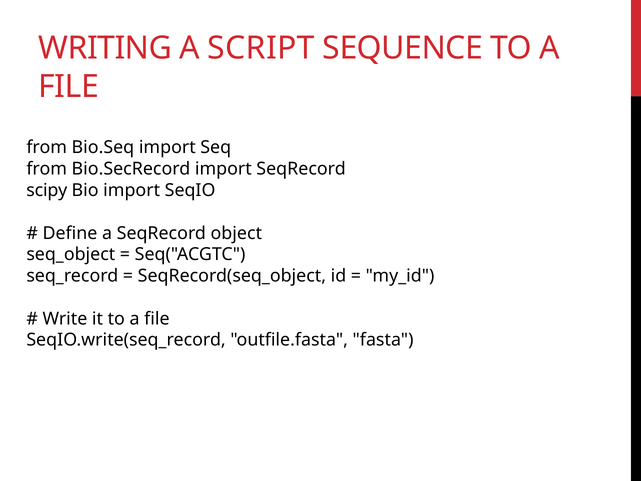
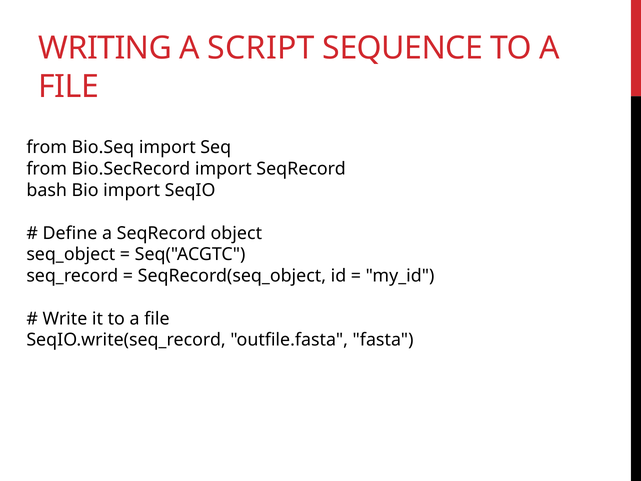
scipy: scipy -> bash
